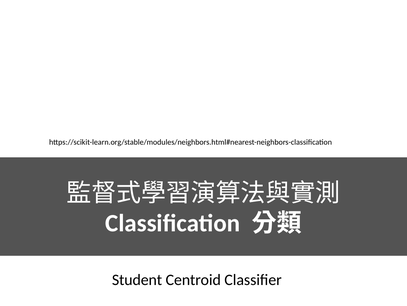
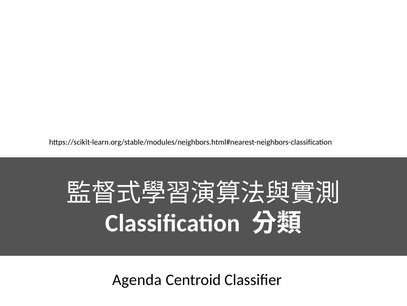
Student: Student -> Agenda
